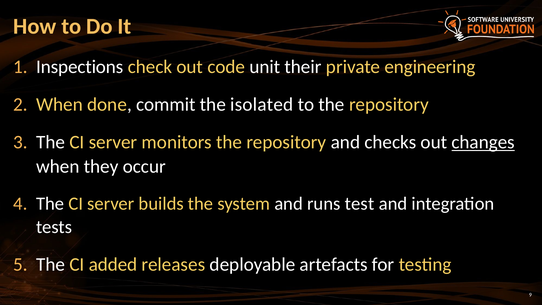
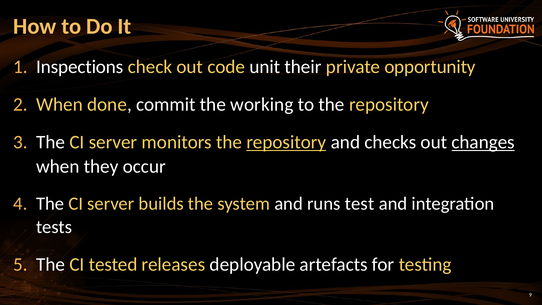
engineering: engineering -> opportunity
isolated: isolated -> working
repository at (286, 142) underline: none -> present
added: added -> tested
